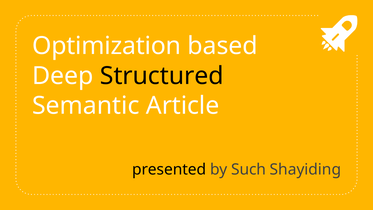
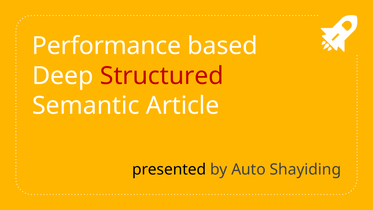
Optimization: Optimization -> Performance
Structured colour: black -> red
Such: Such -> Auto
